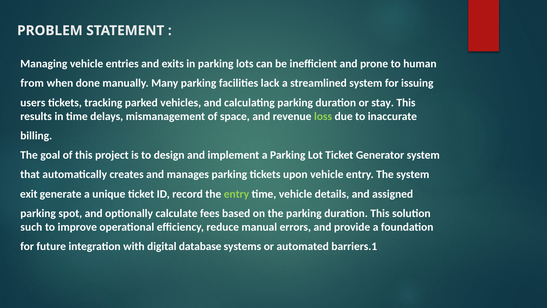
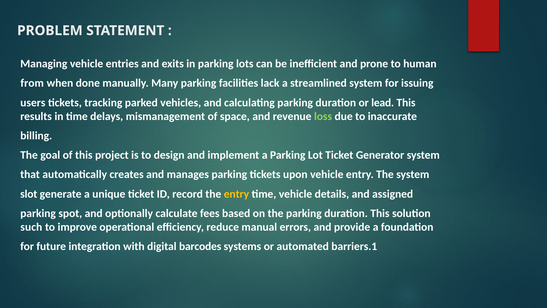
stay: stay -> lead
exit: exit -> slot
entry at (236, 194) colour: light green -> yellow
database: database -> barcodes
